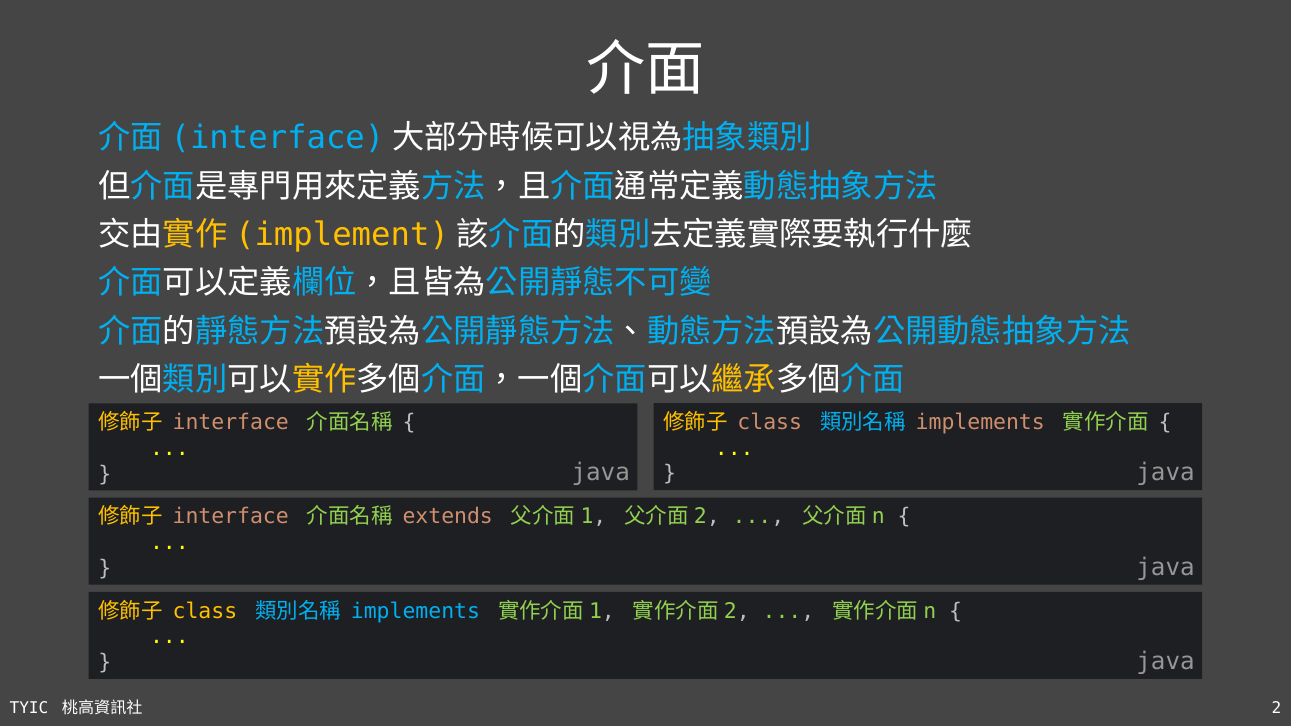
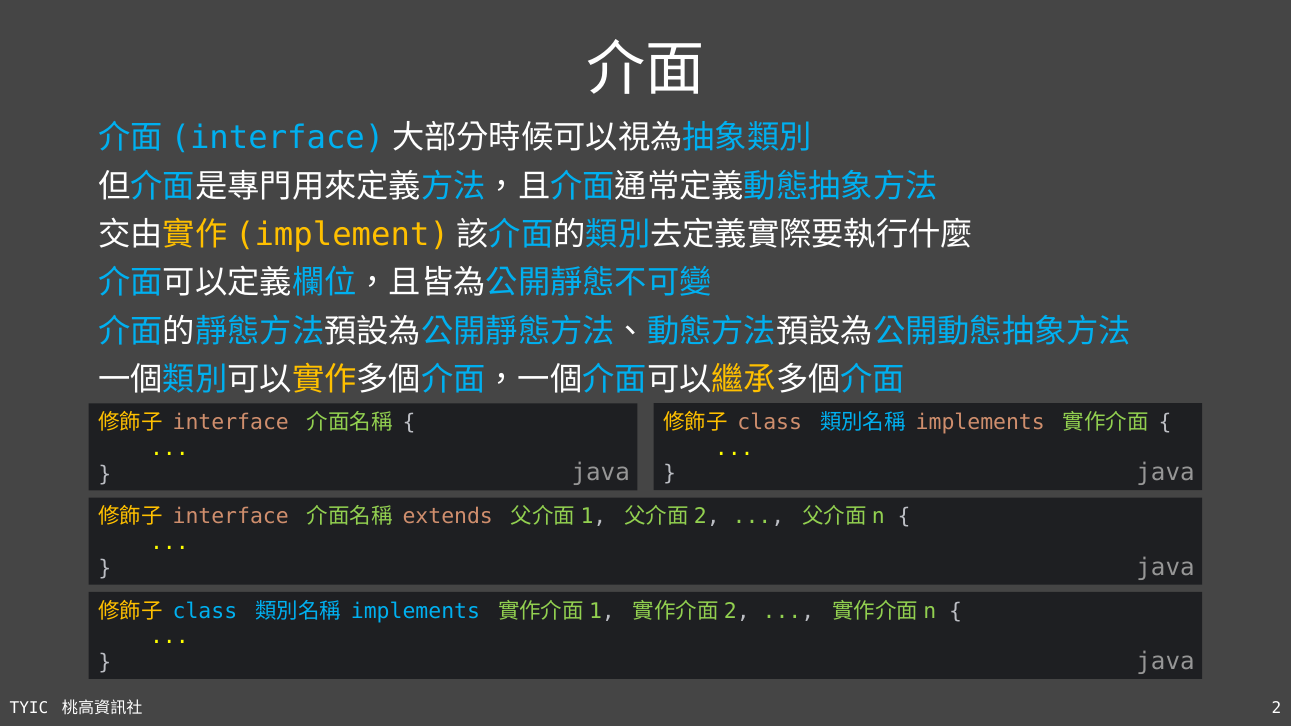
class at (205, 611) colour: yellow -> light blue
